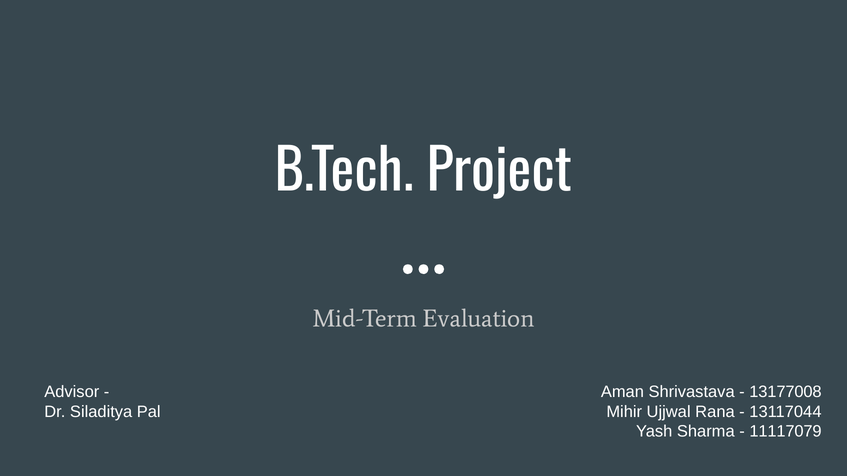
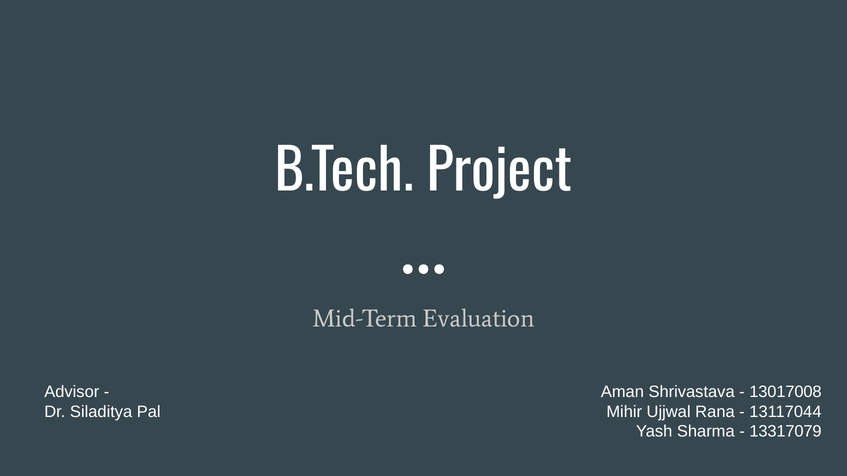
13177008: 13177008 -> 13017008
11117079: 11117079 -> 13317079
